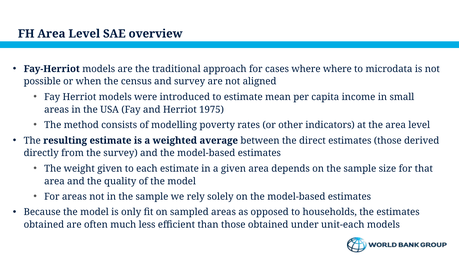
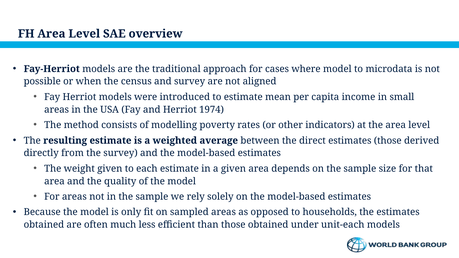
where where: where -> model
1975: 1975 -> 1974
